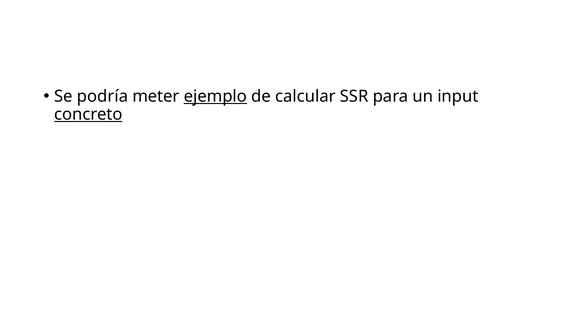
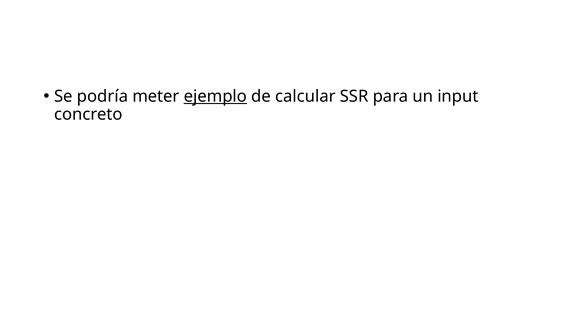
concreto underline: present -> none
